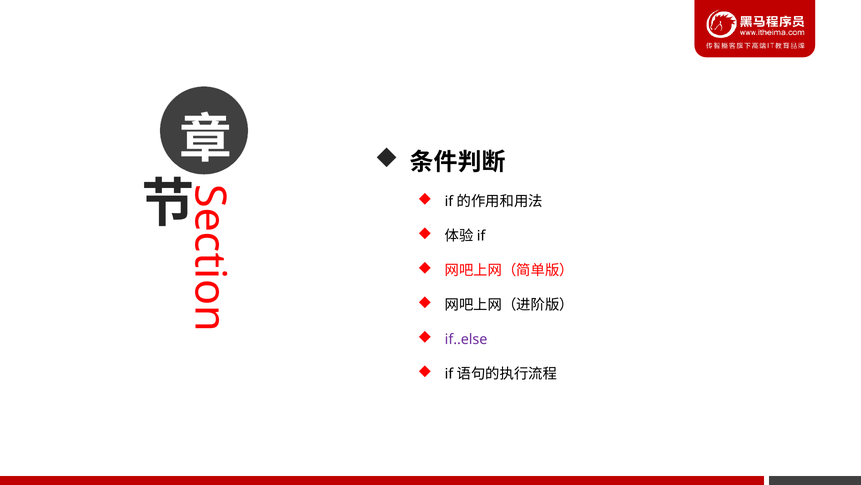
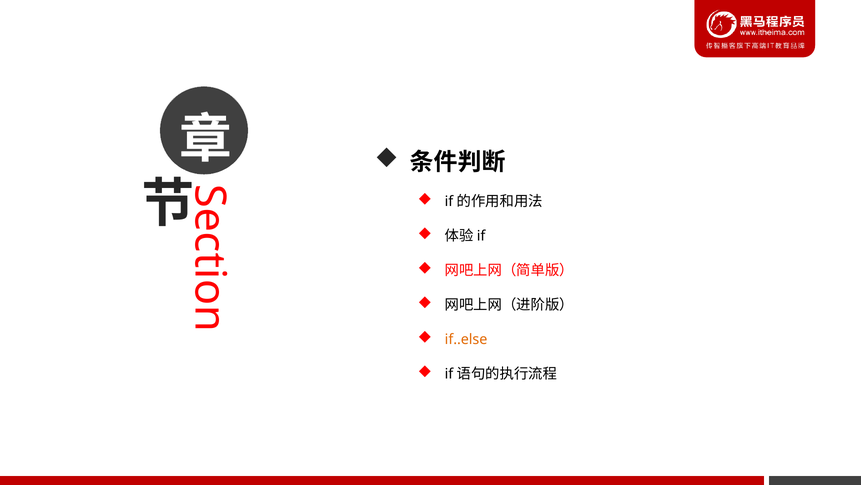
if..else colour: purple -> orange
